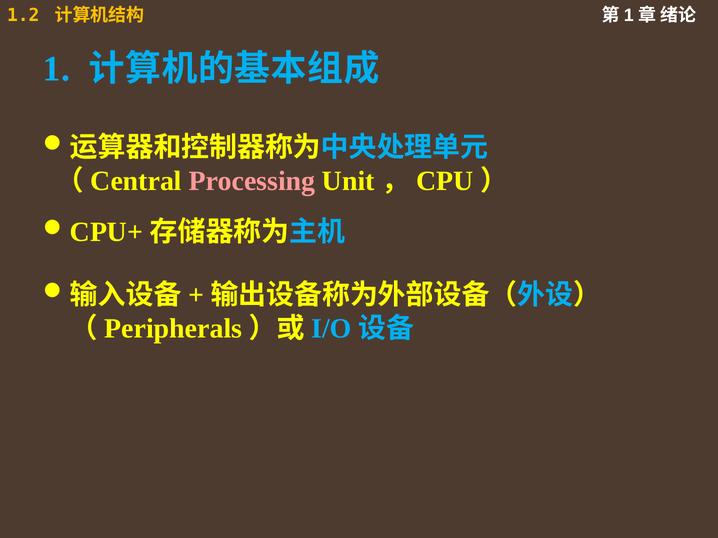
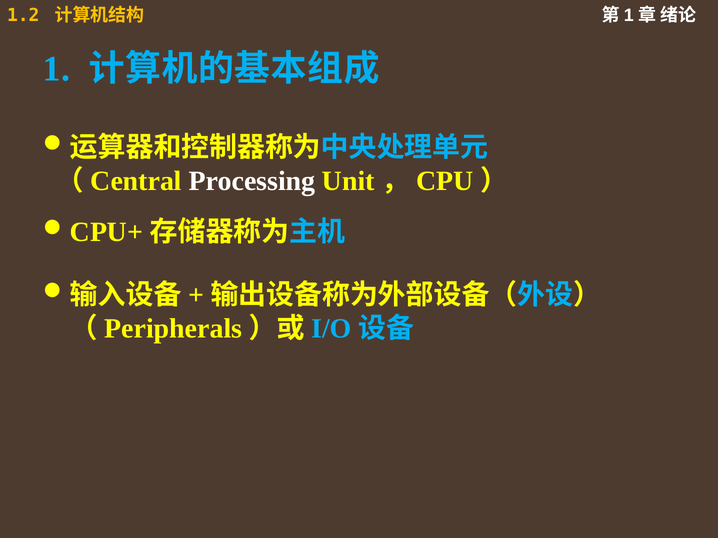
Processing colour: pink -> white
